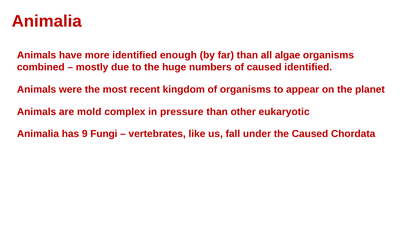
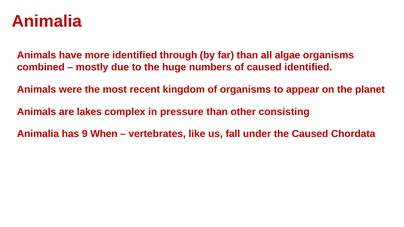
enough: enough -> through
mold: mold -> lakes
eukaryotic: eukaryotic -> consisting
Fungi: Fungi -> When
